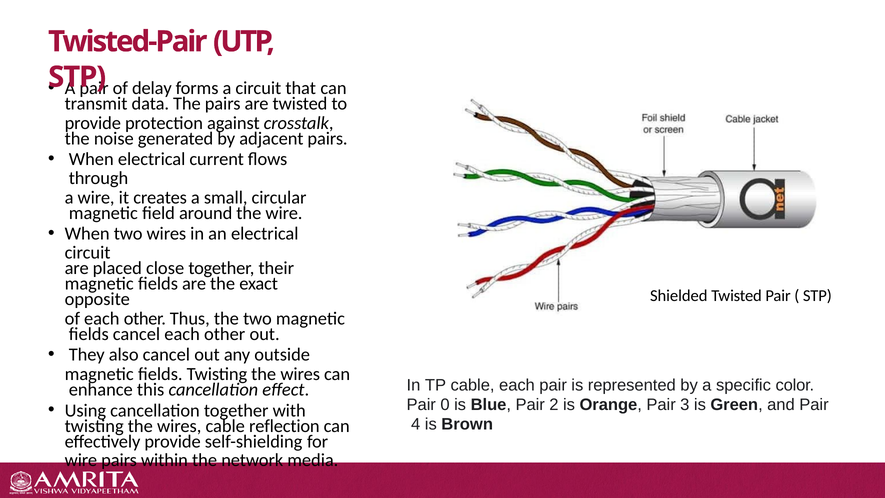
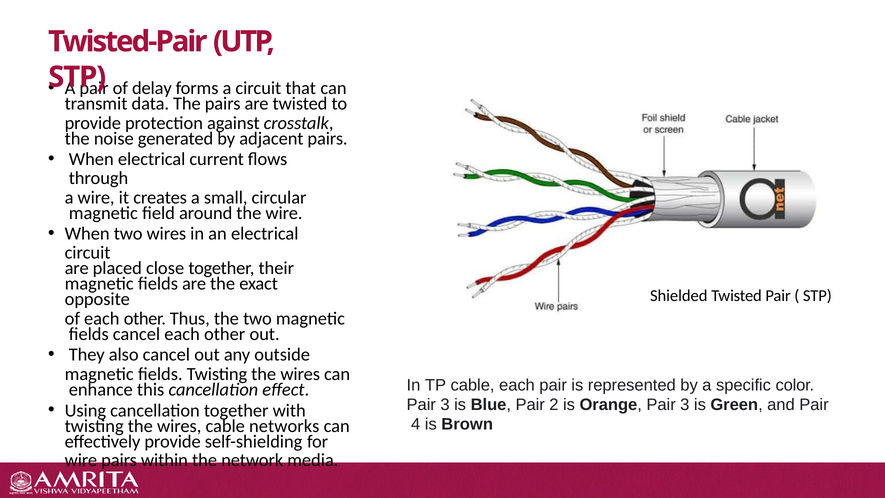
0 at (445, 405): 0 -> 3
reflection: reflection -> networks
